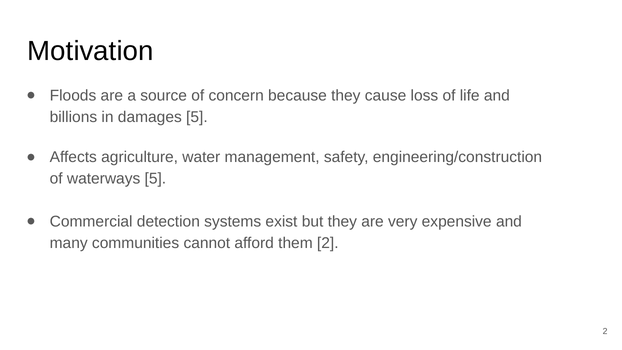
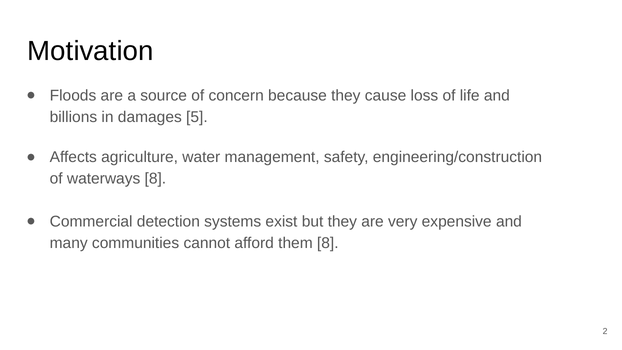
waterways 5: 5 -> 8
them 2: 2 -> 8
